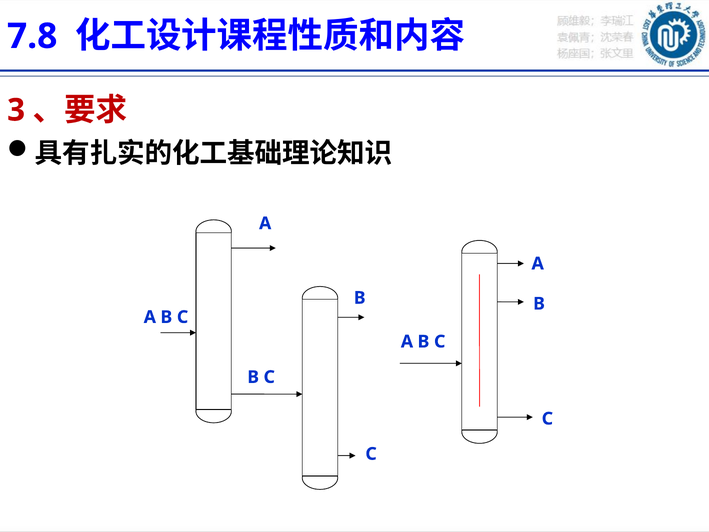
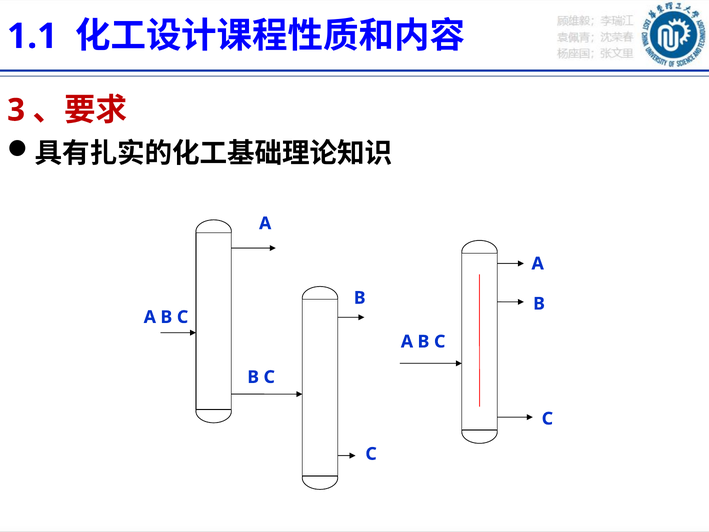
7.8: 7.8 -> 1.1
